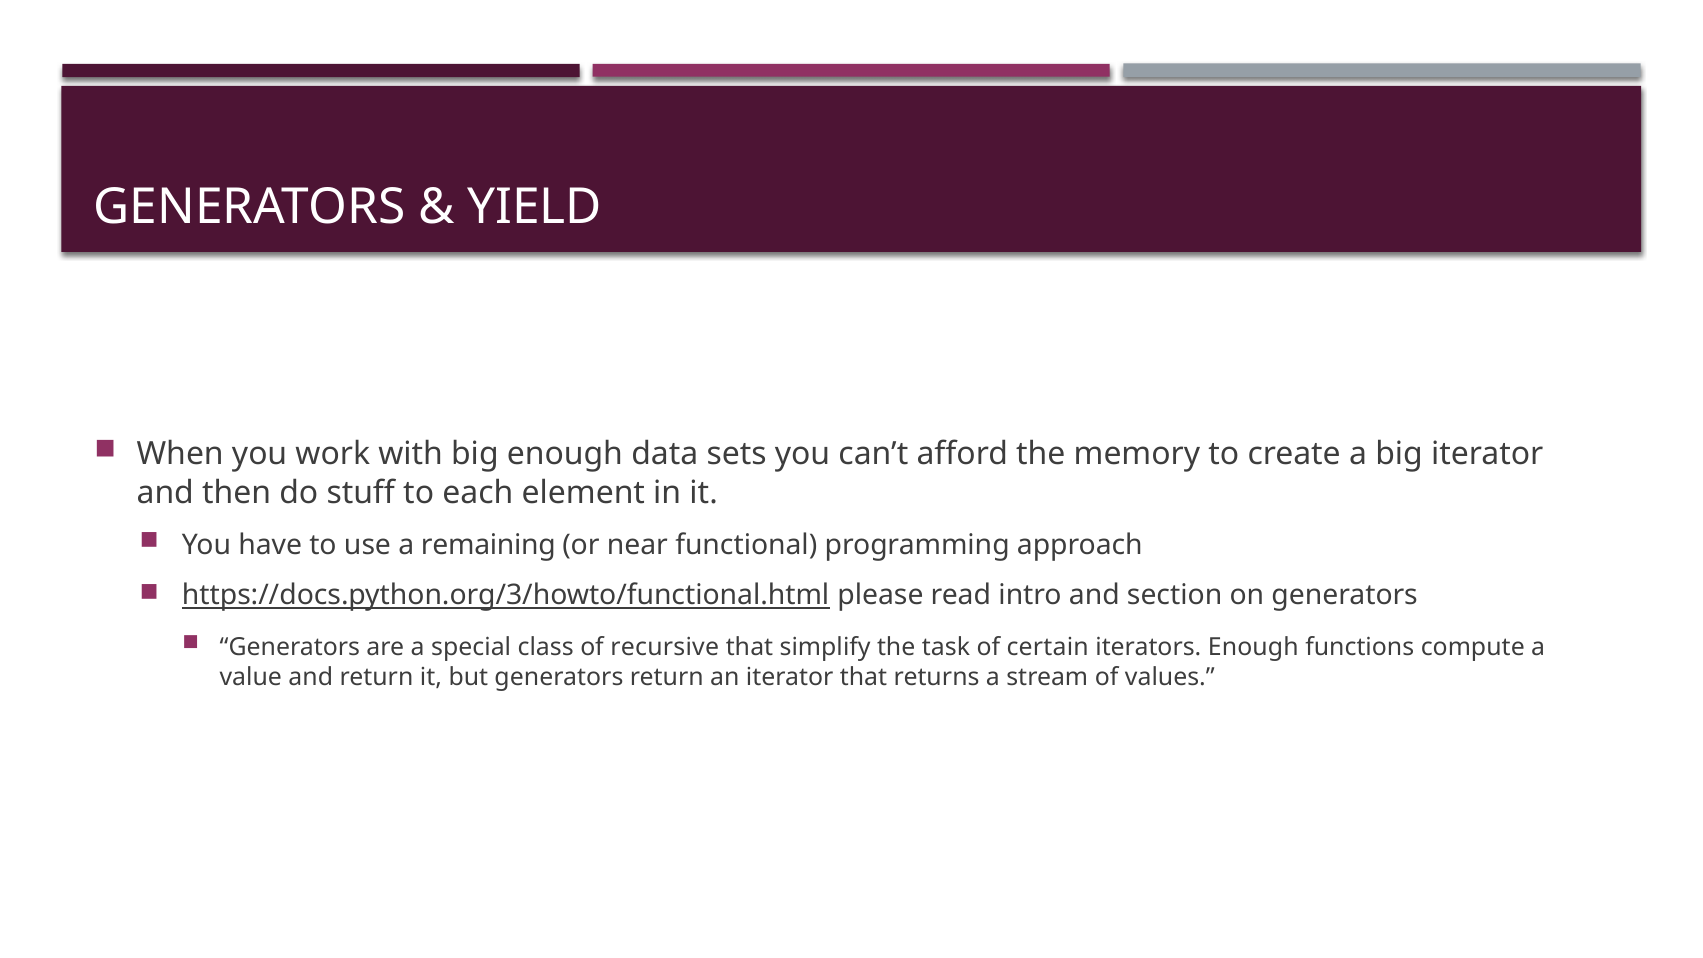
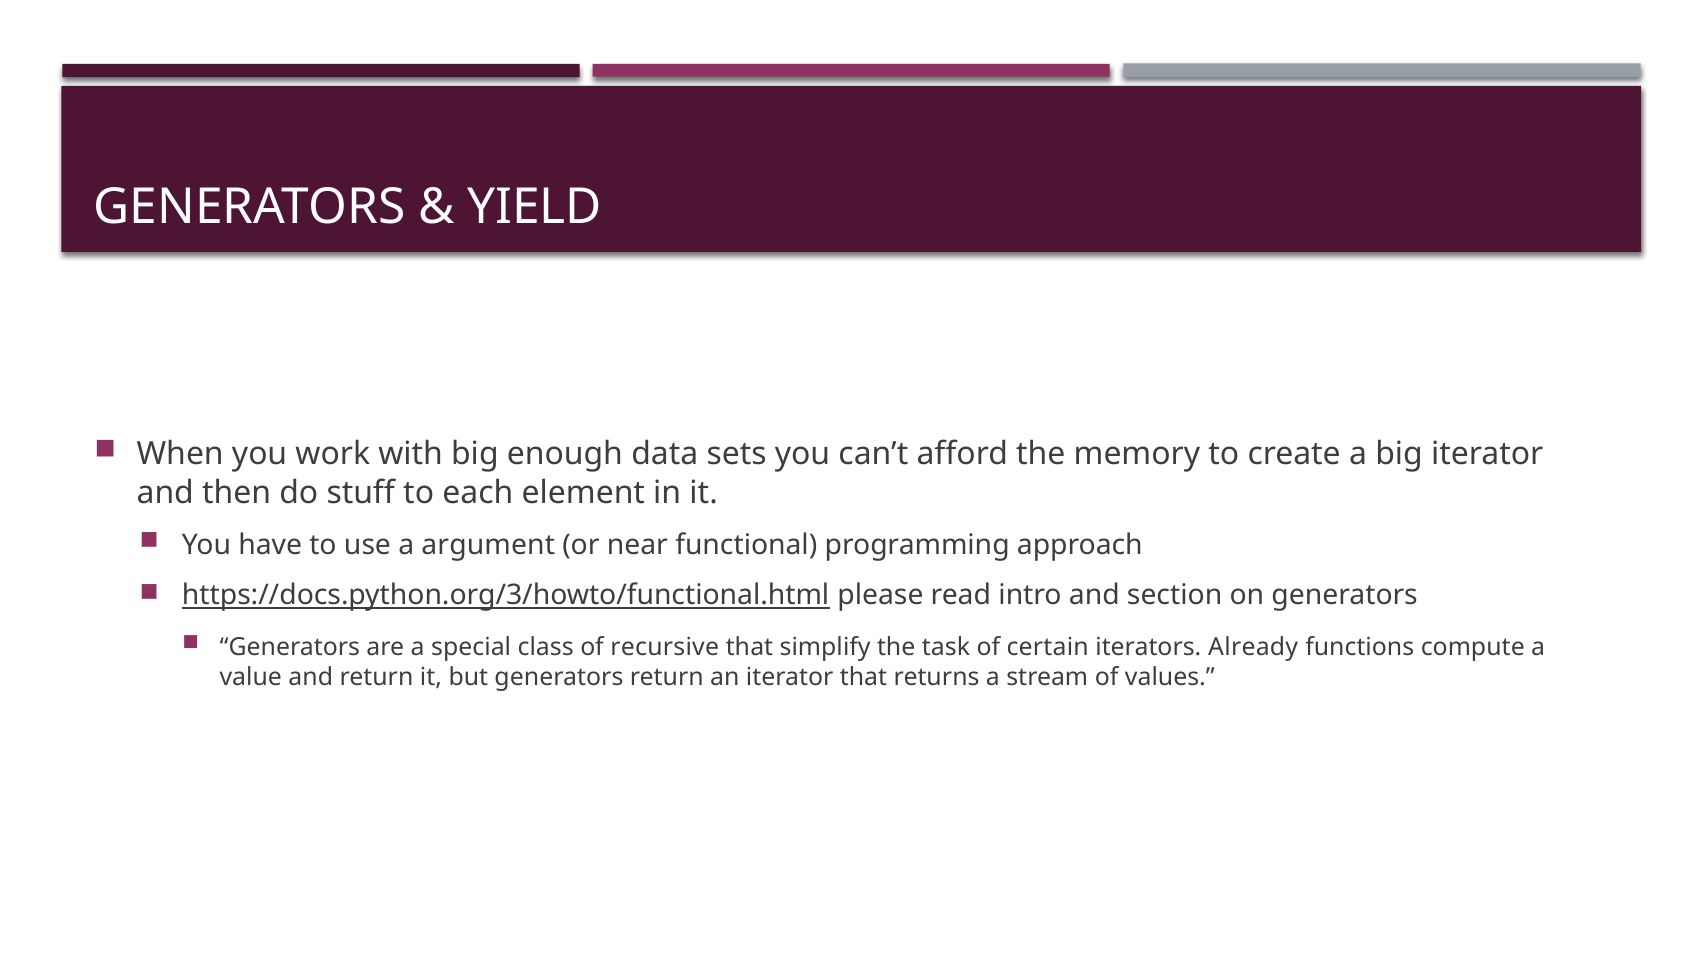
remaining: remaining -> argument
iterators Enough: Enough -> Already
